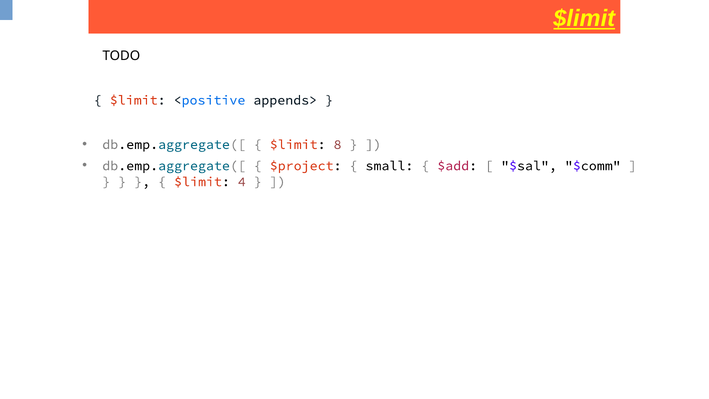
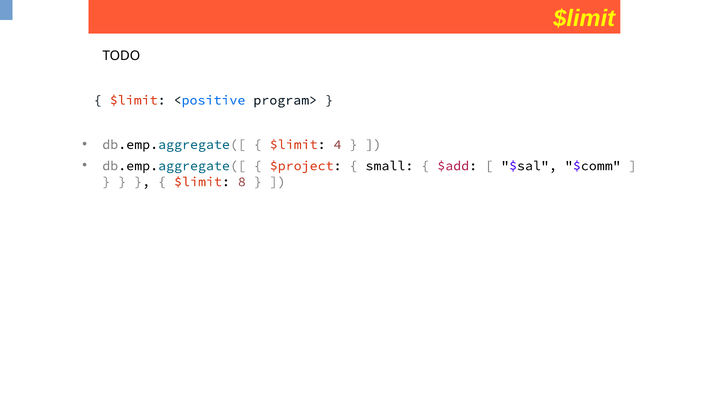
$limit at (584, 18) underline: present -> none
appends>: appends> -> program>
8: 8 -> 4
4: 4 -> 8
